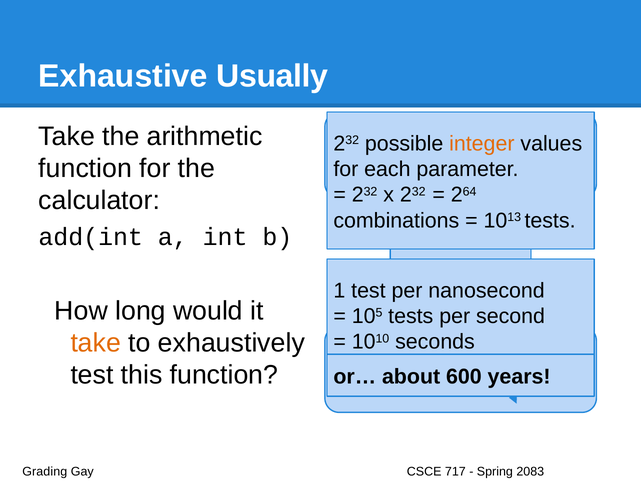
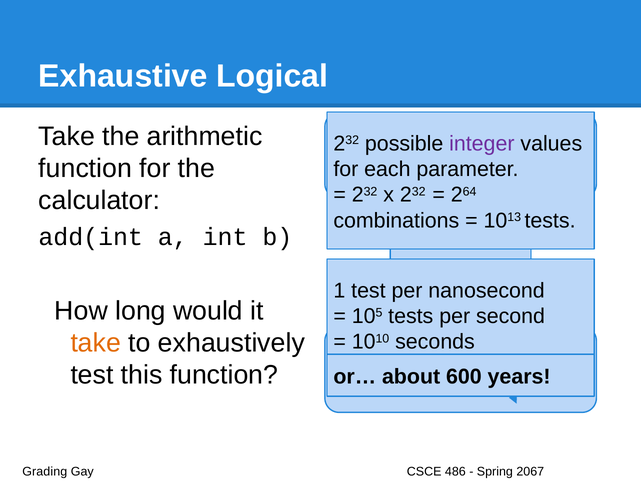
Usually: Usually -> Logical
integer colour: orange -> purple
717: 717 -> 486
2083: 2083 -> 2067
